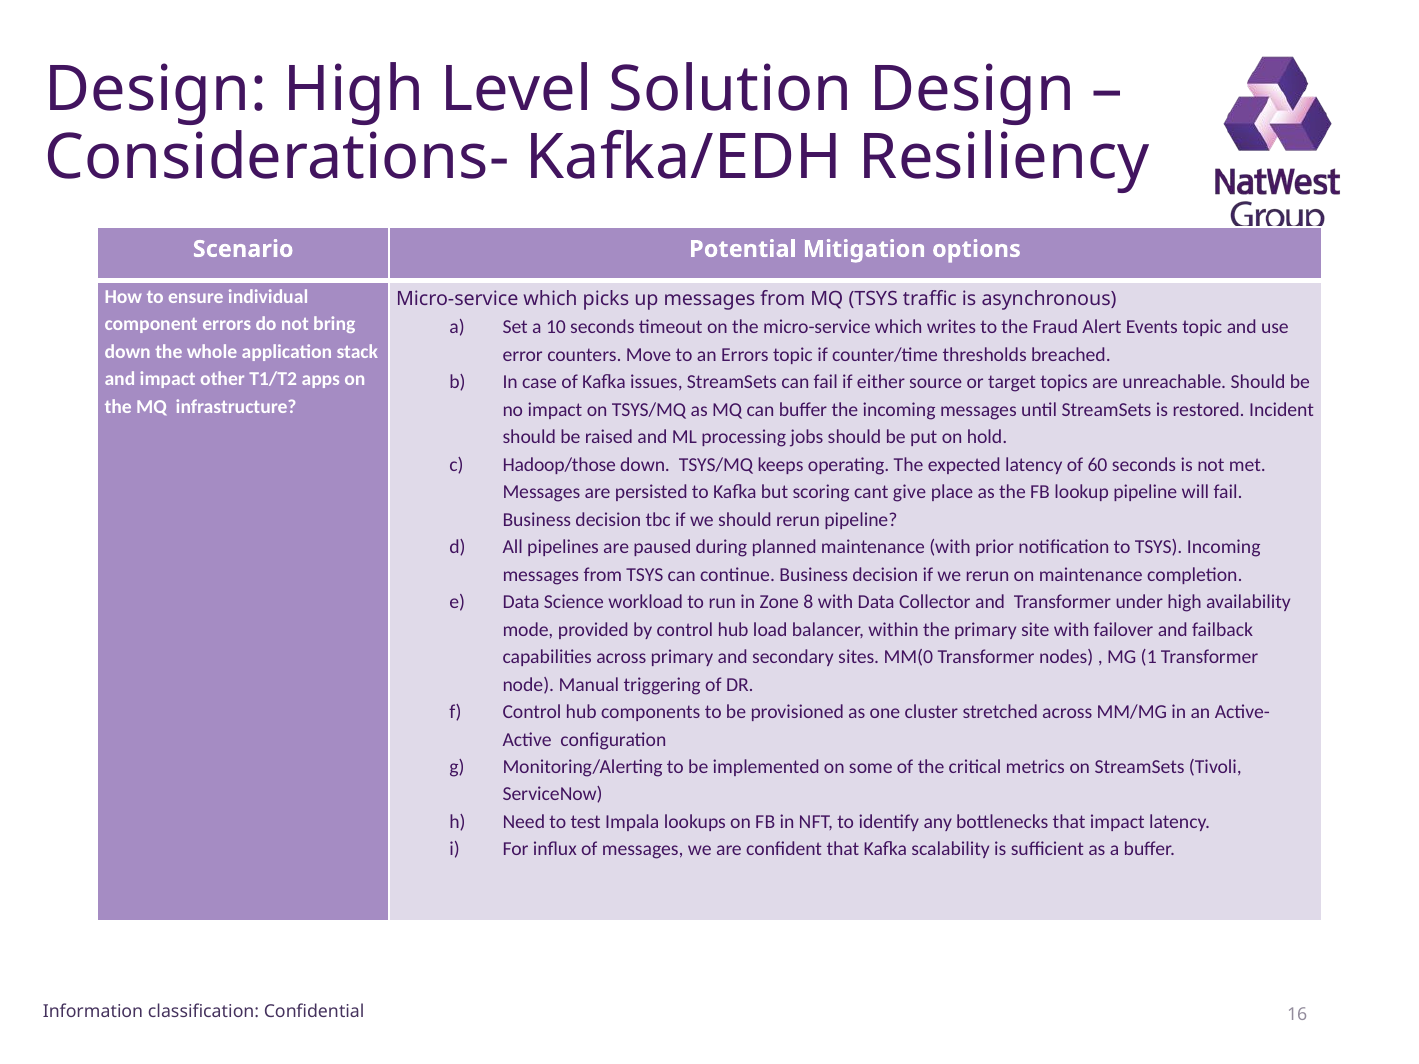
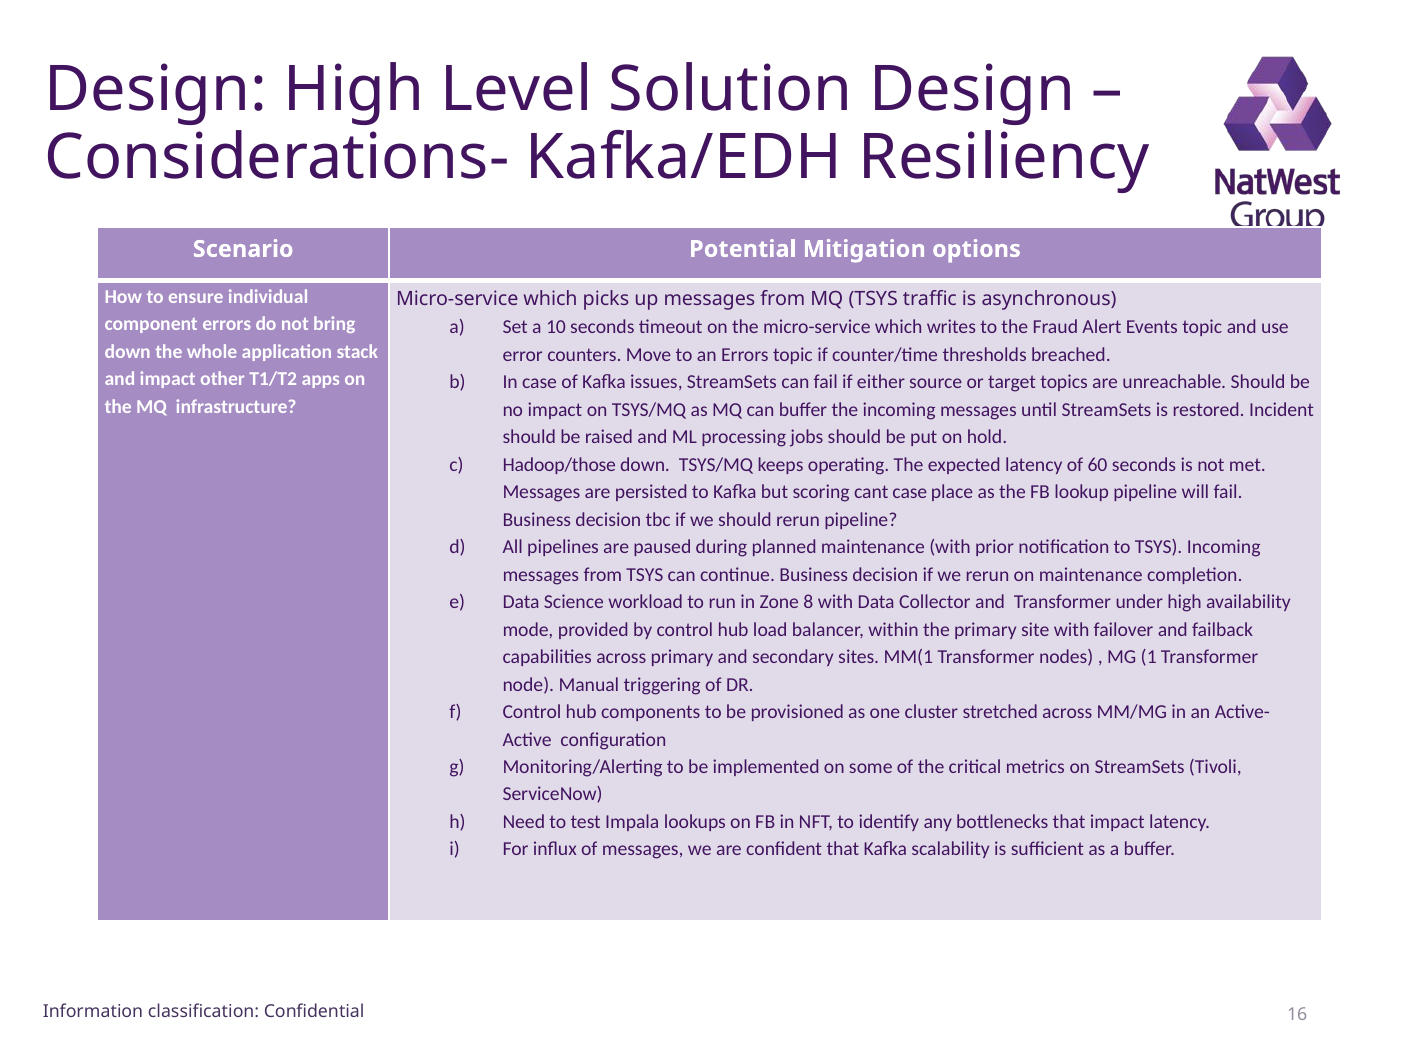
cant give: give -> case
MM(0: MM(0 -> MM(1
